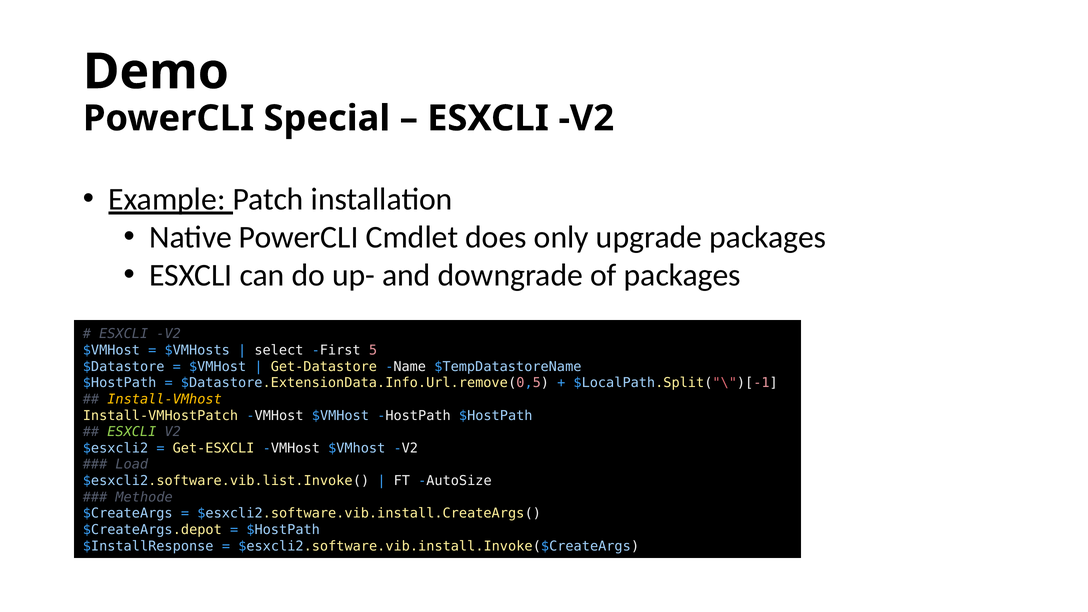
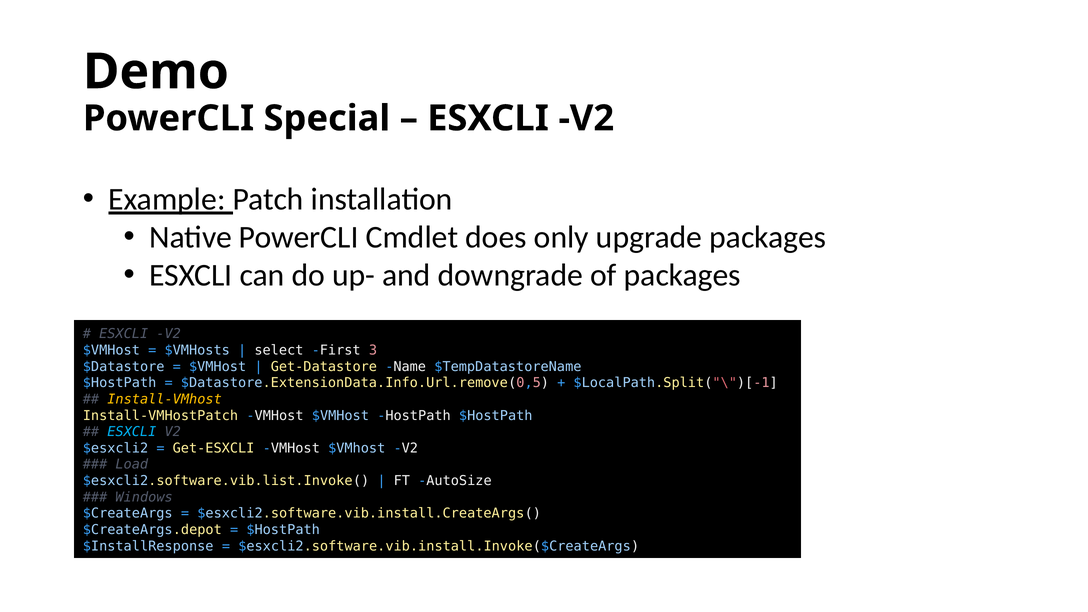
5: 5 -> 3
ESXCLI at (132, 432) colour: light green -> light blue
Methode: Methode -> Windows
